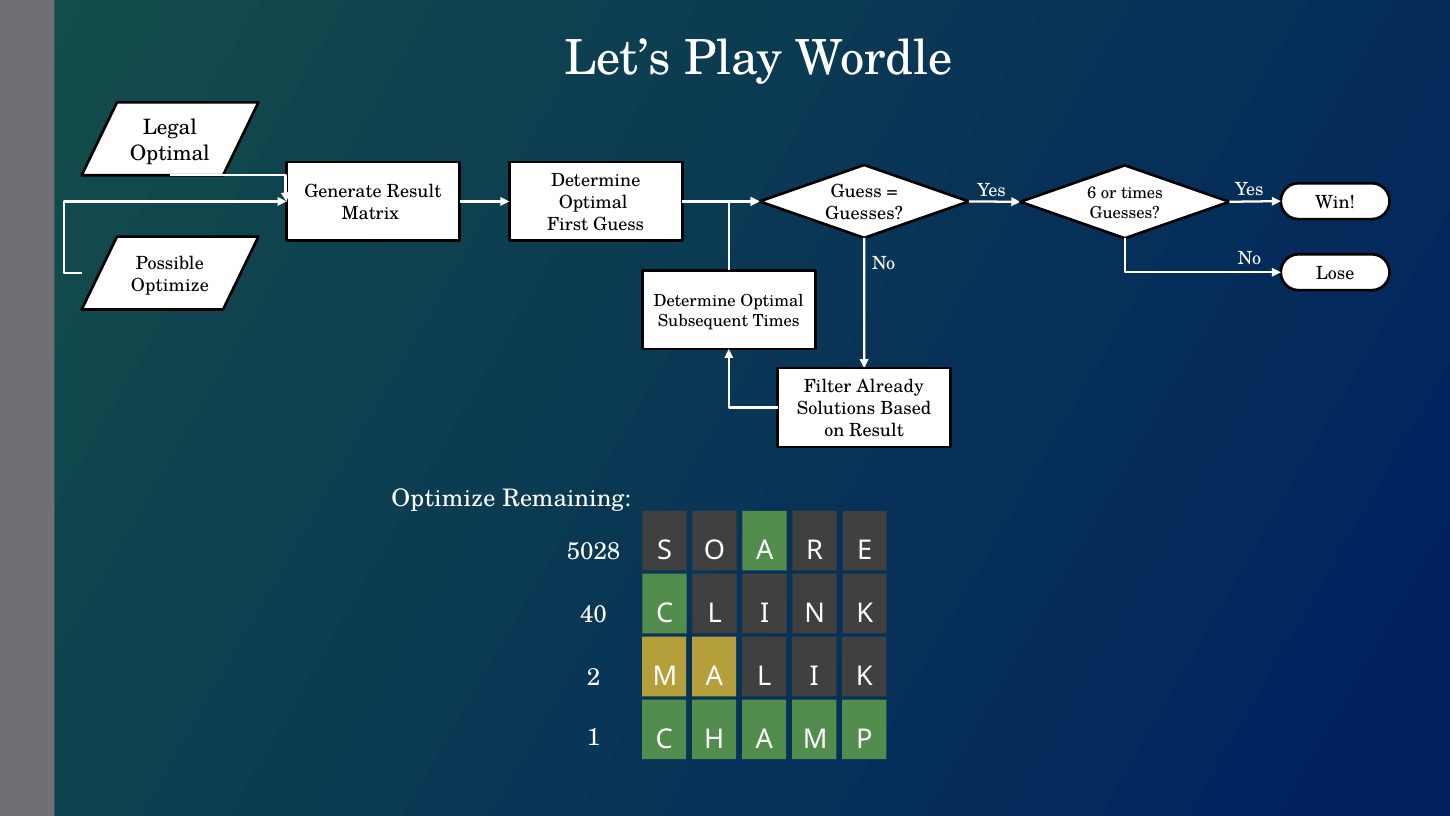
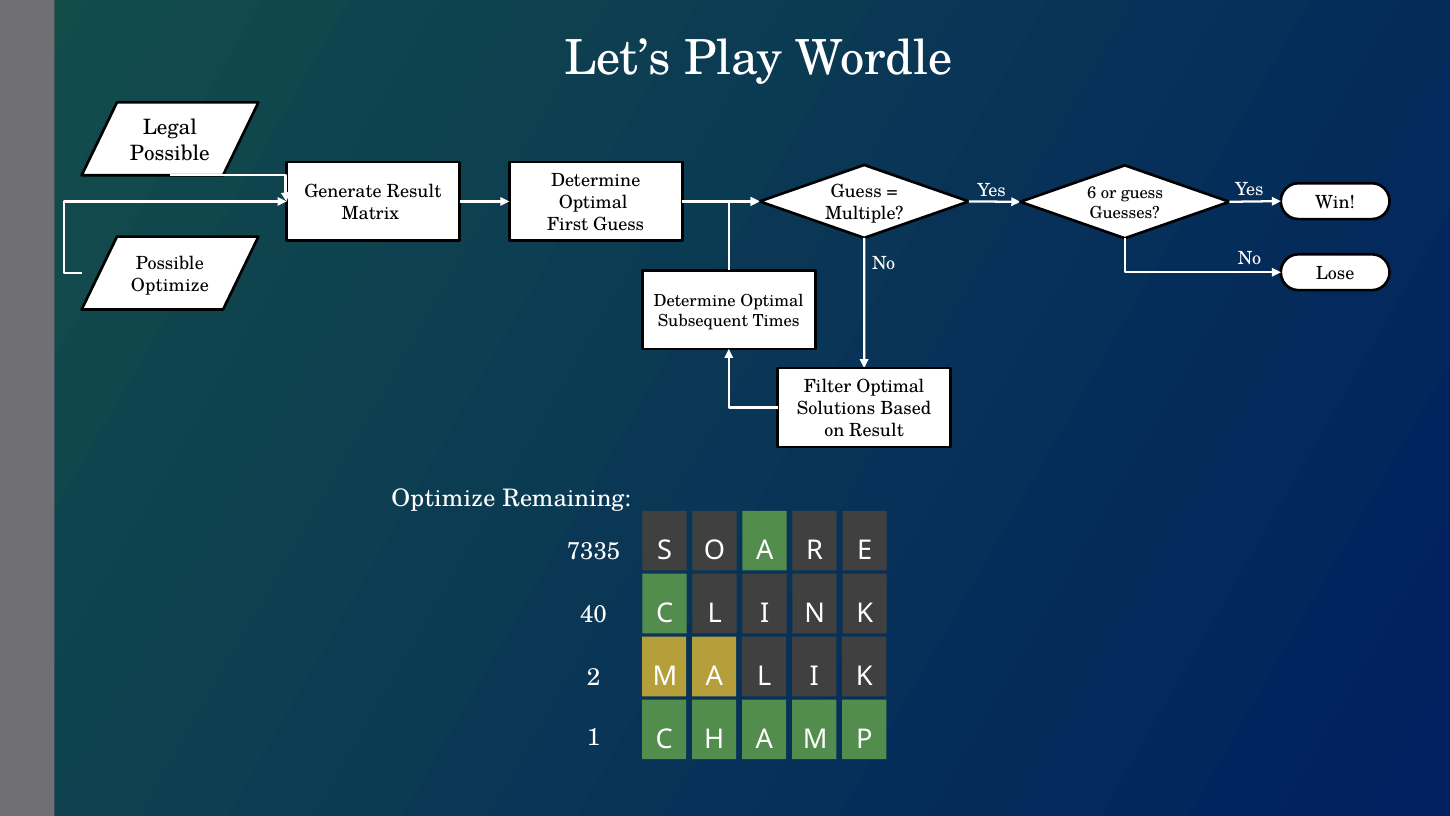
Optimal at (170, 153): Optimal -> Possible
or times: times -> guess
Guesses at (864, 213): Guesses -> Multiple
Filter Already: Already -> Optimal
5028: 5028 -> 7335
